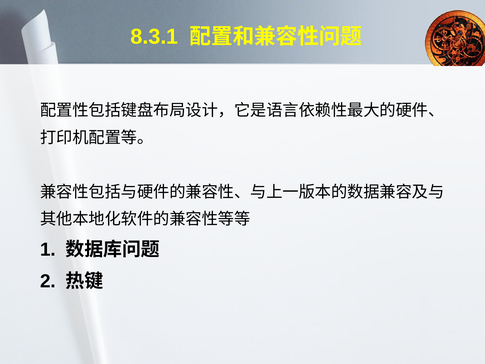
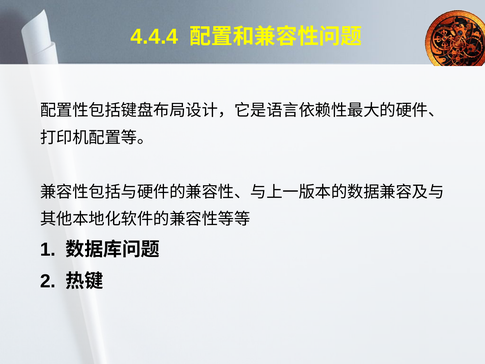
8.3.1: 8.3.1 -> 4.4.4
